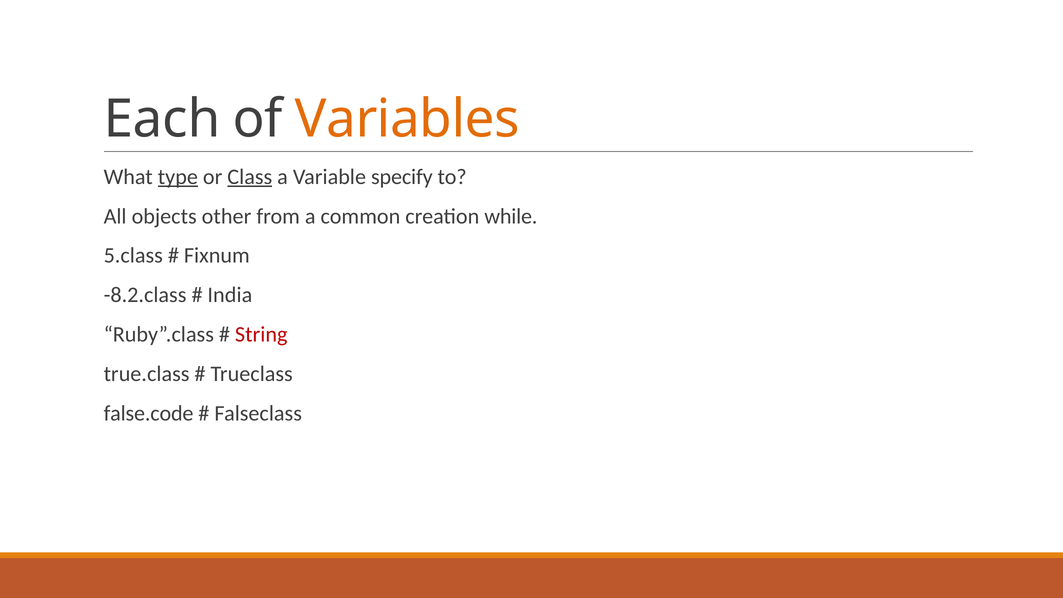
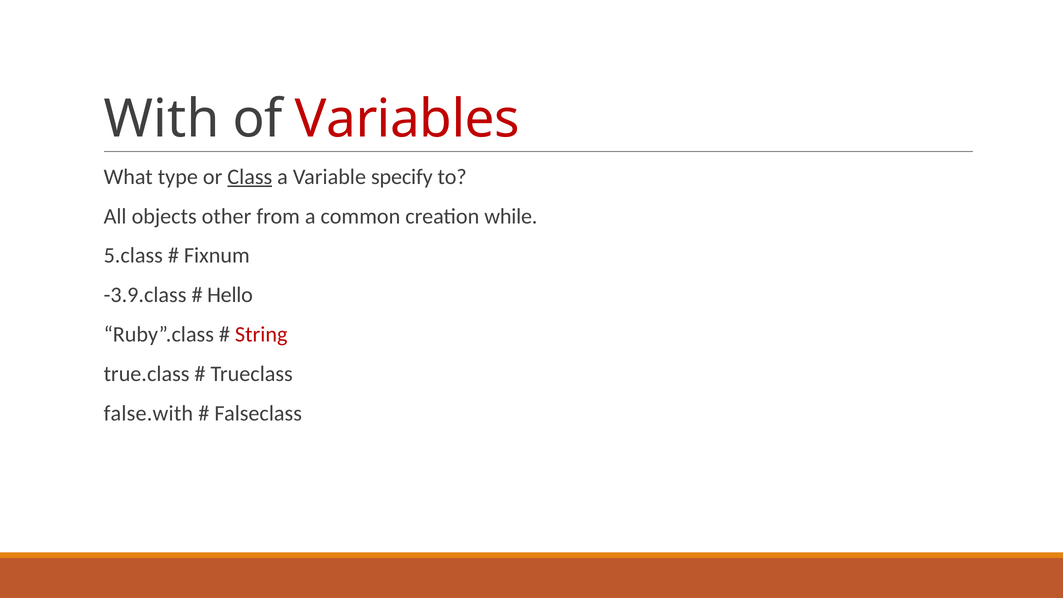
Each: Each -> With
Variables colour: orange -> red
type underline: present -> none
-8.2.class: -8.2.class -> -3.9.class
India: India -> Hello
false.code: false.code -> false.with
